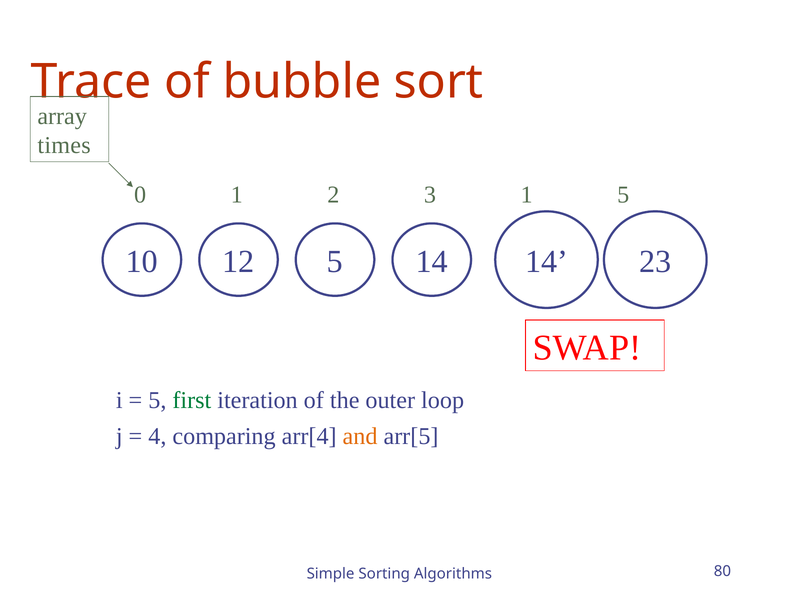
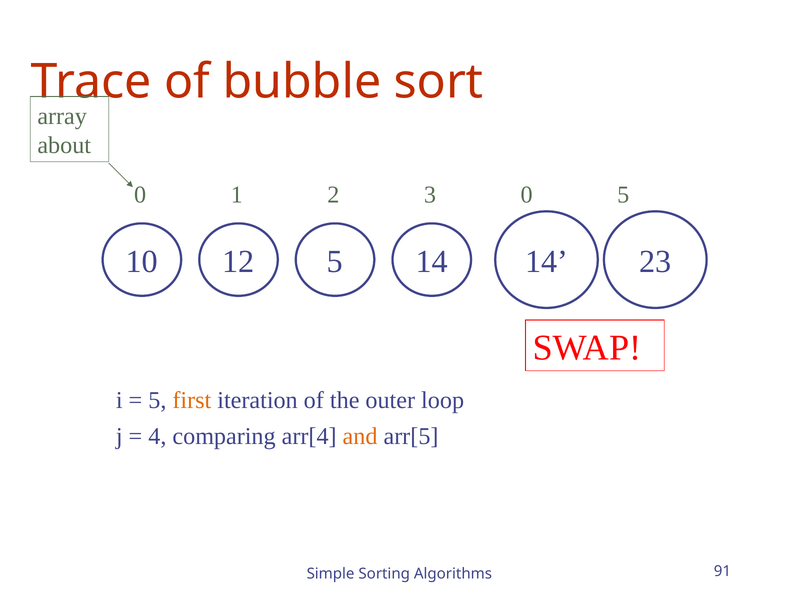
times: times -> about
3 1: 1 -> 0
first colour: green -> orange
80: 80 -> 91
